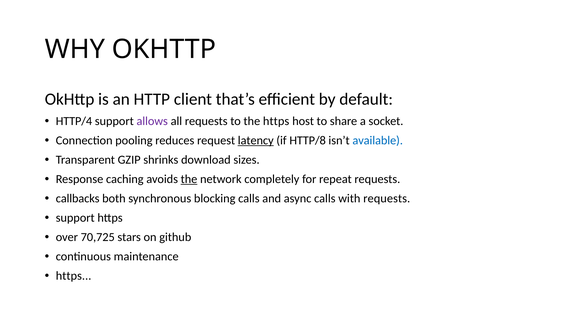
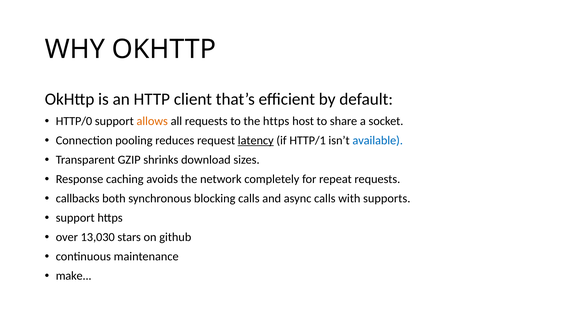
HTTP/4: HTTP/4 -> HTTP/0
allows colour: purple -> orange
HTTP/8: HTTP/8 -> HTTP/1
the at (189, 179) underline: present -> none
with requests: requests -> supports
70,725: 70,725 -> 13,030
https at (74, 276): https -> make
